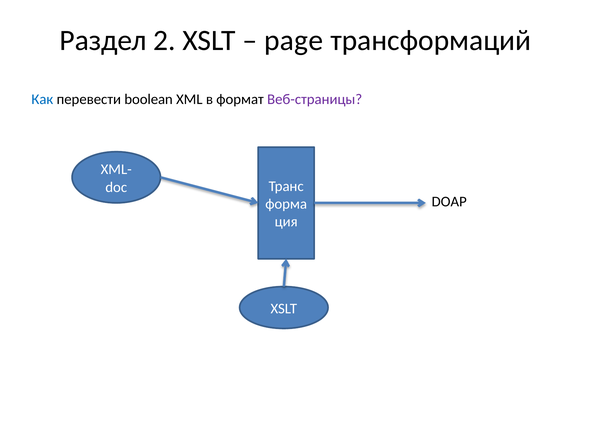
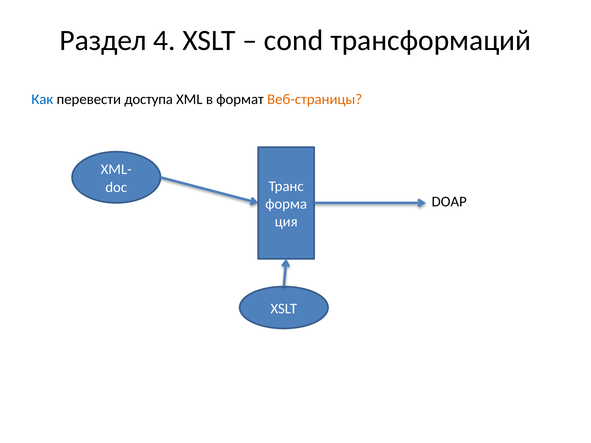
2: 2 -> 4
page: page -> cond
boolean: boolean -> доступа
Веб-страницы colour: purple -> orange
